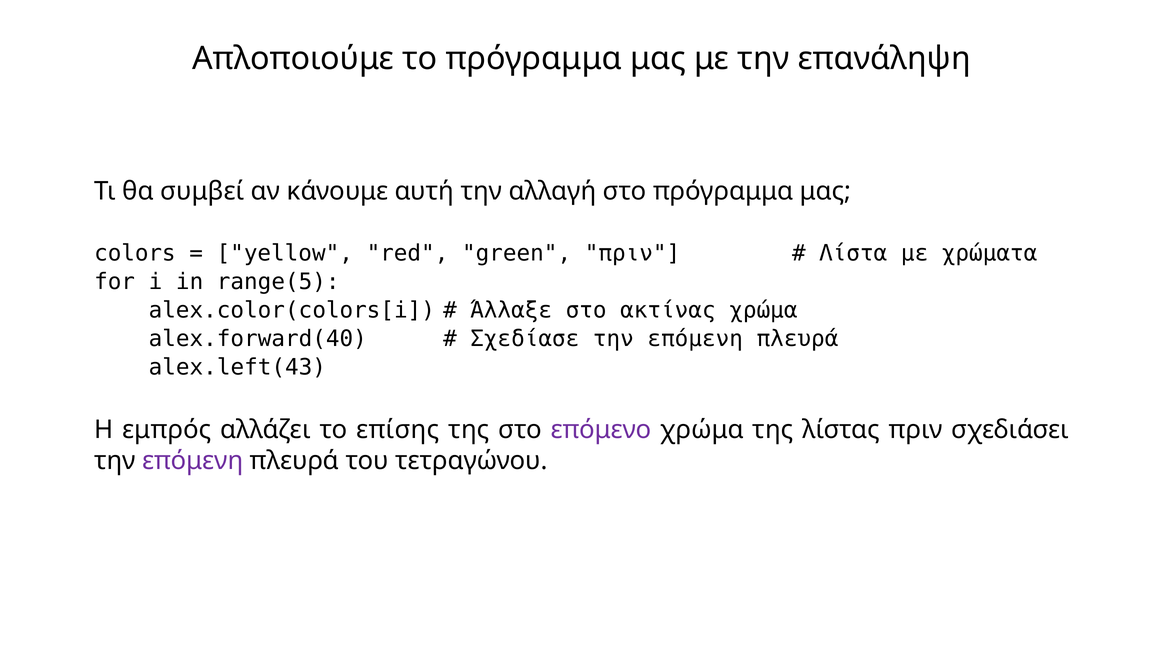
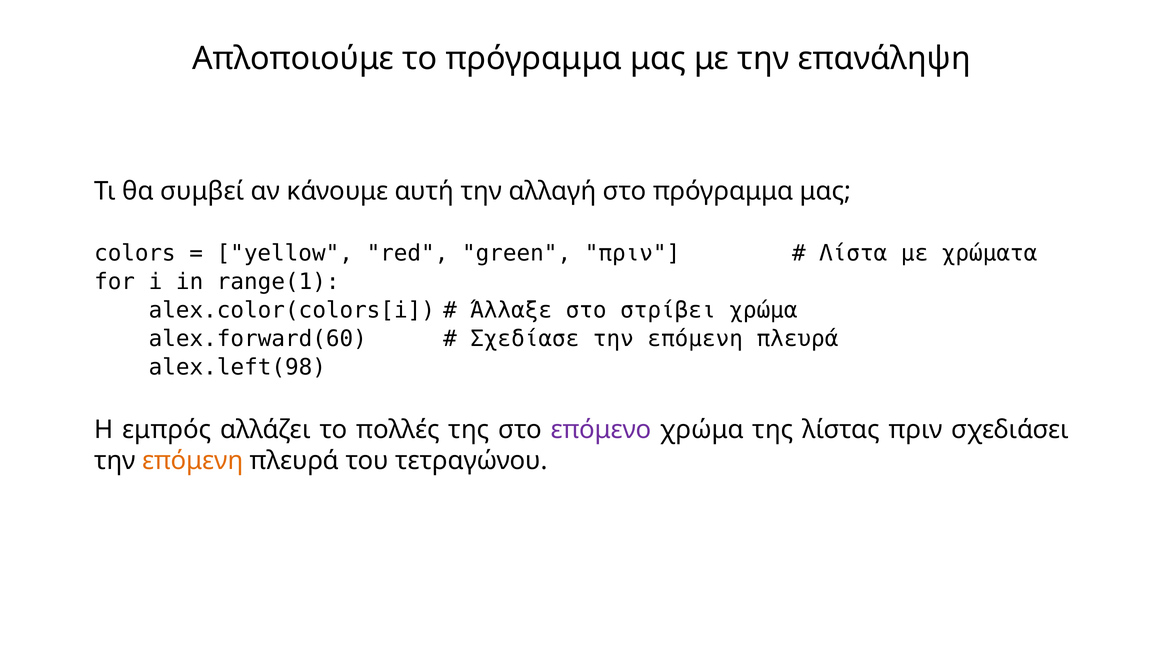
range(5: range(5 -> range(1
ακτίνας: ακτίνας -> στρίβει
alex.forward(40: alex.forward(40 -> alex.forward(60
alex.left(43: alex.left(43 -> alex.left(98
επίσης: επίσης -> πολλές
επόμενη at (193, 461) colour: purple -> orange
